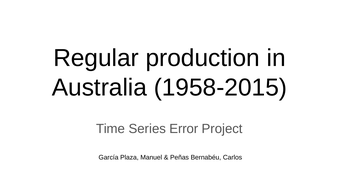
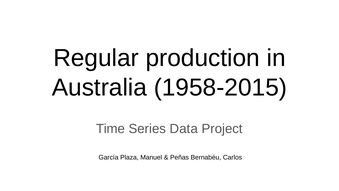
Error: Error -> Data
